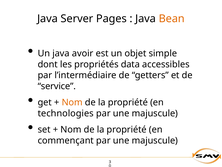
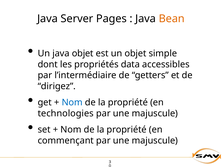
java avoir: avoir -> objet
service: service -> dirigez
Nom at (72, 102) colour: orange -> blue
